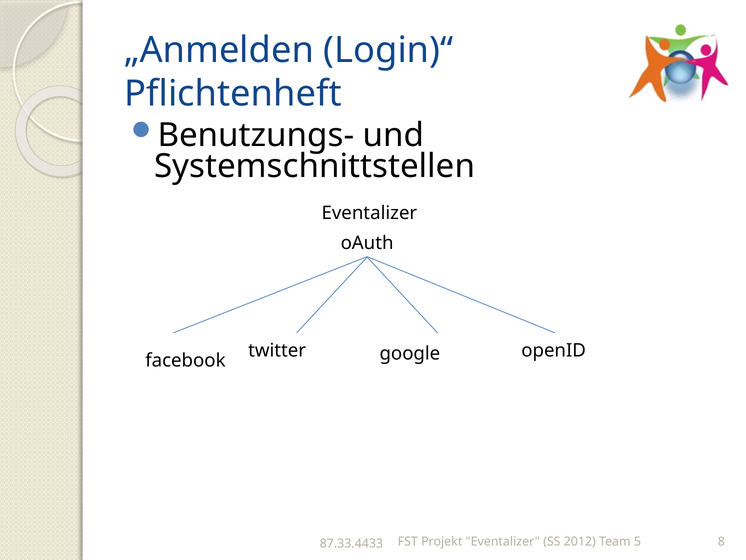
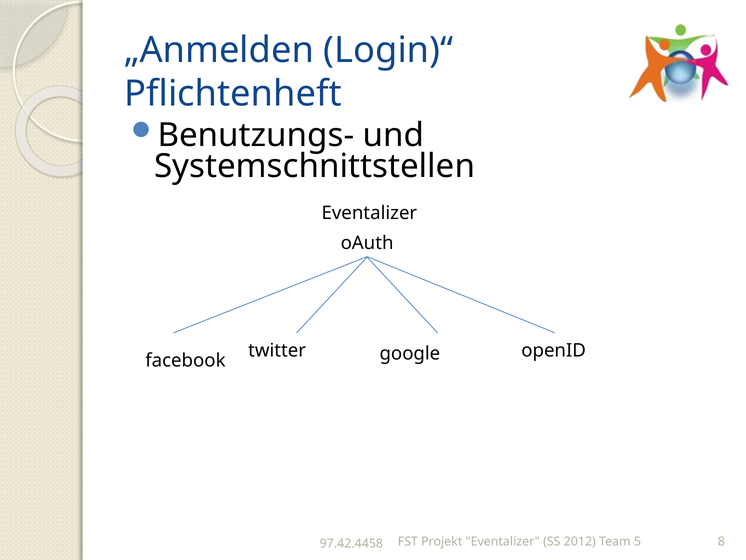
87.33.4433: 87.33.4433 -> 97.42.4458
